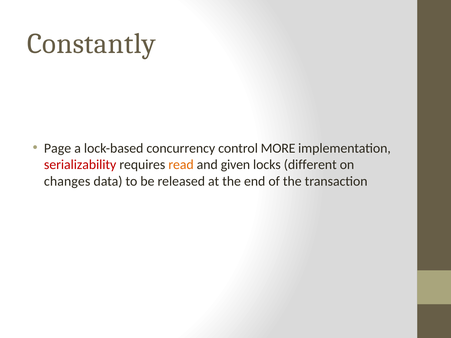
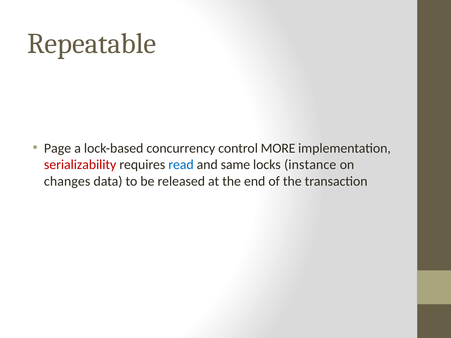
Constantly: Constantly -> Repeatable
read colour: orange -> blue
given: given -> same
different: different -> instance
